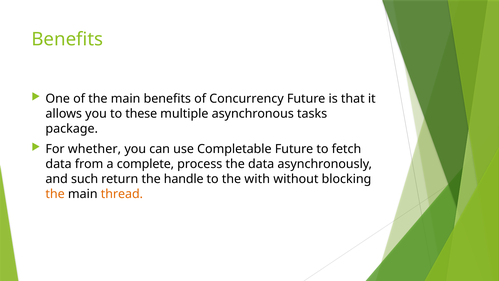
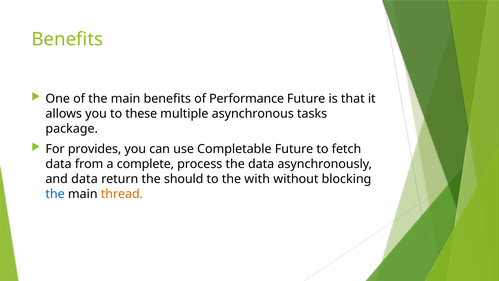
Concurrency: Concurrency -> Performance
whether: whether -> provides
and such: such -> data
handle: handle -> should
the at (55, 194) colour: orange -> blue
